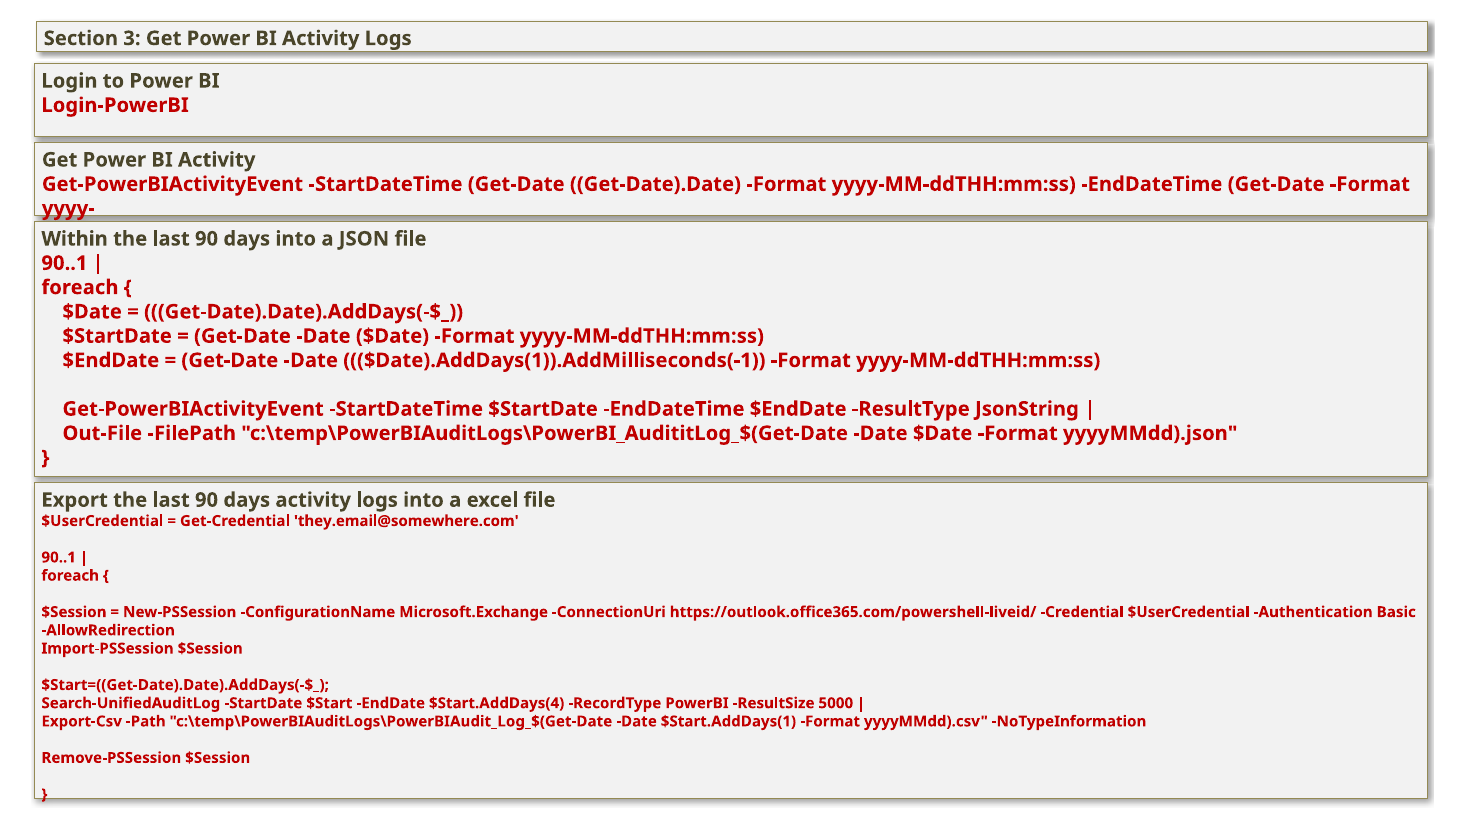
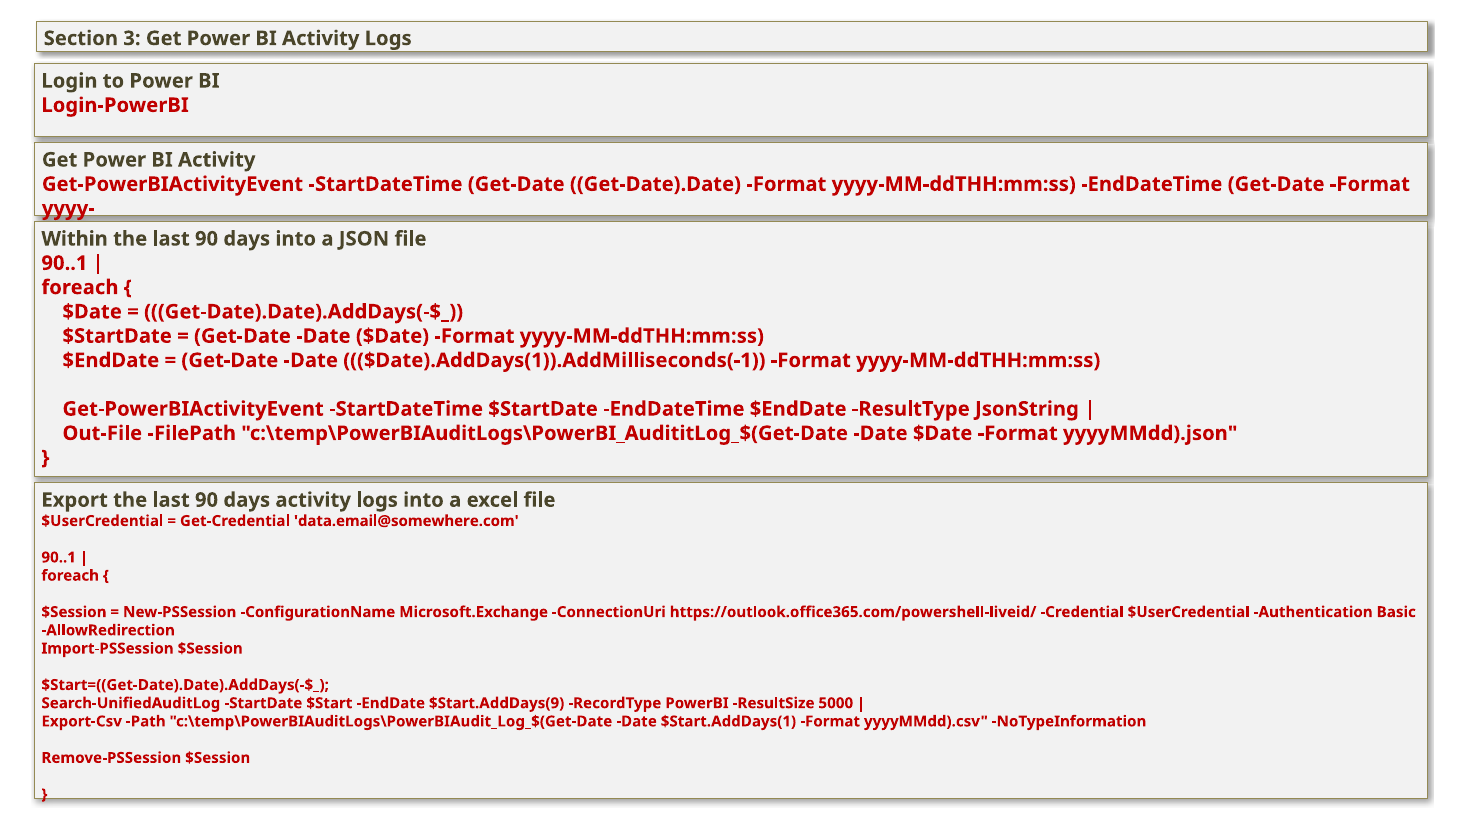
they.email@somewhere.com: they.email@somewhere.com -> data.email@somewhere.com
$Start.AddDays(4: $Start.AddDays(4 -> $Start.AddDays(9
